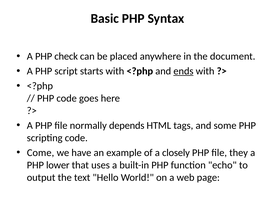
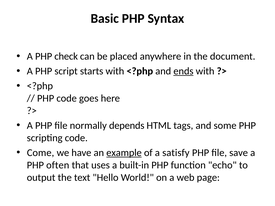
example underline: none -> present
closely: closely -> satisfy
they: they -> save
lower: lower -> often
